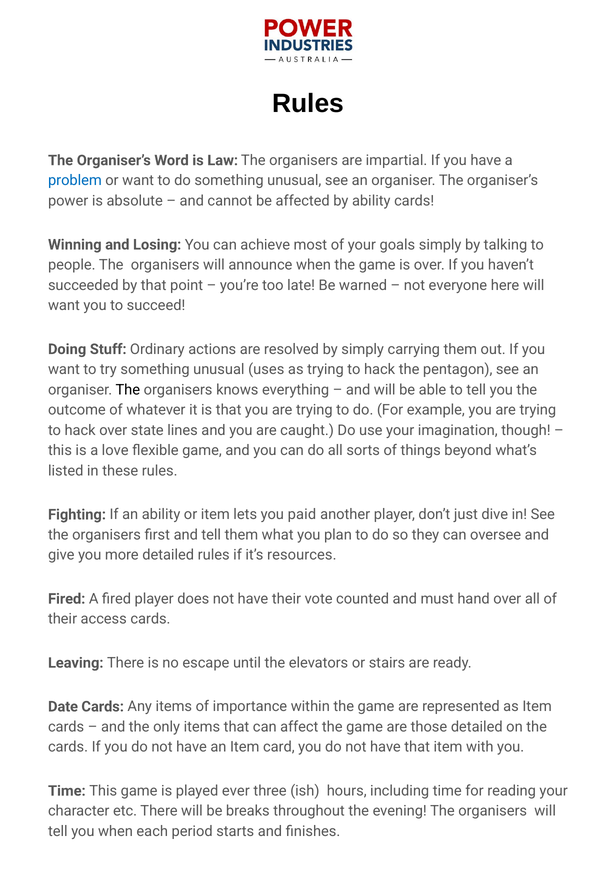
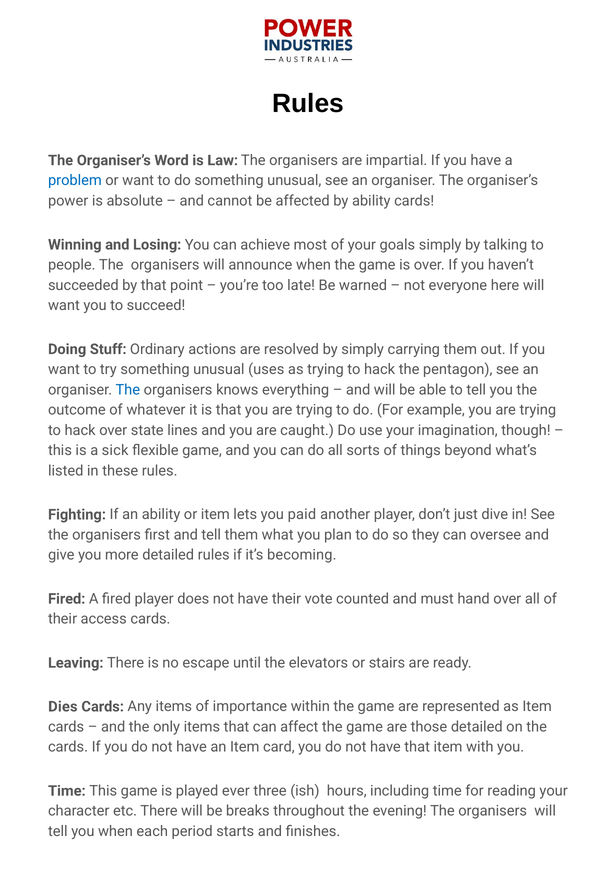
The at (128, 390) colour: black -> blue
love: love -> sick
resources: resources -> becoming
Date: Date -> Dies
